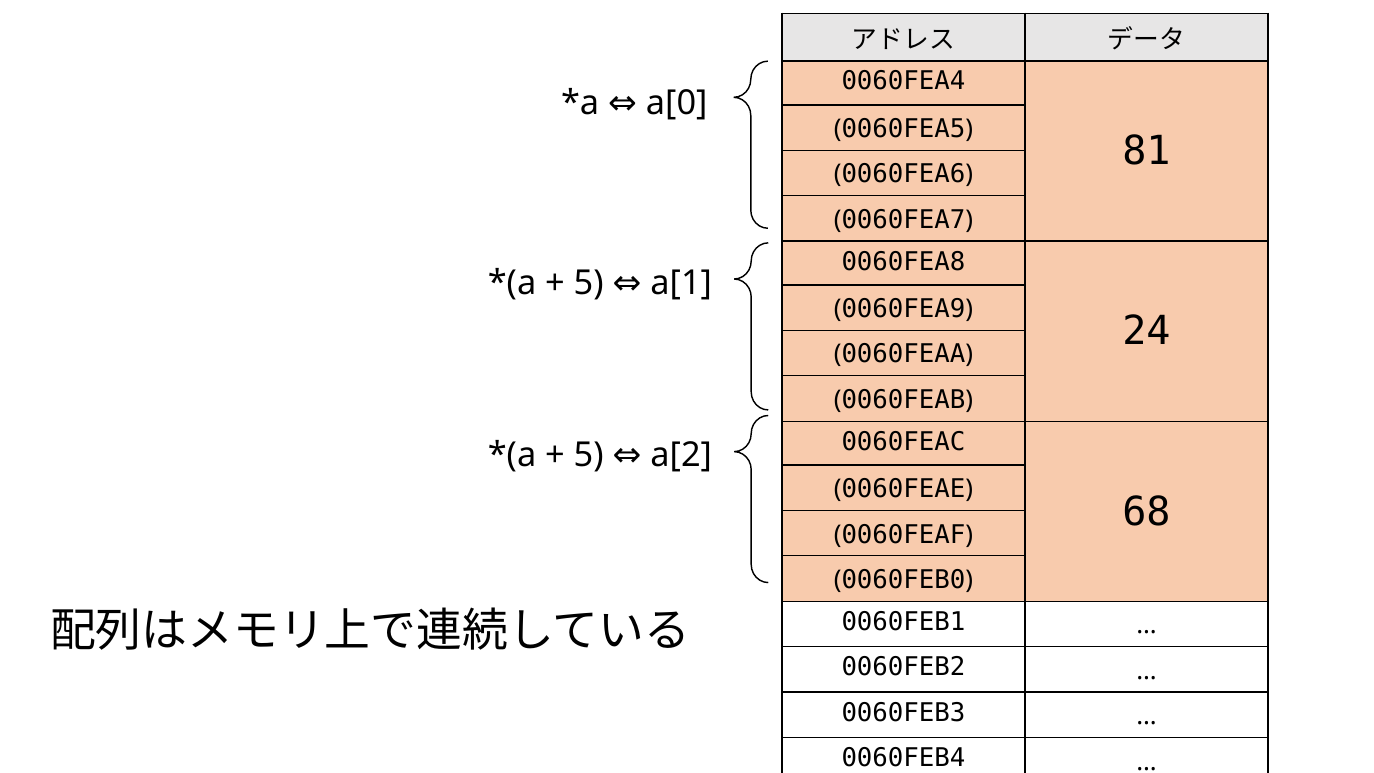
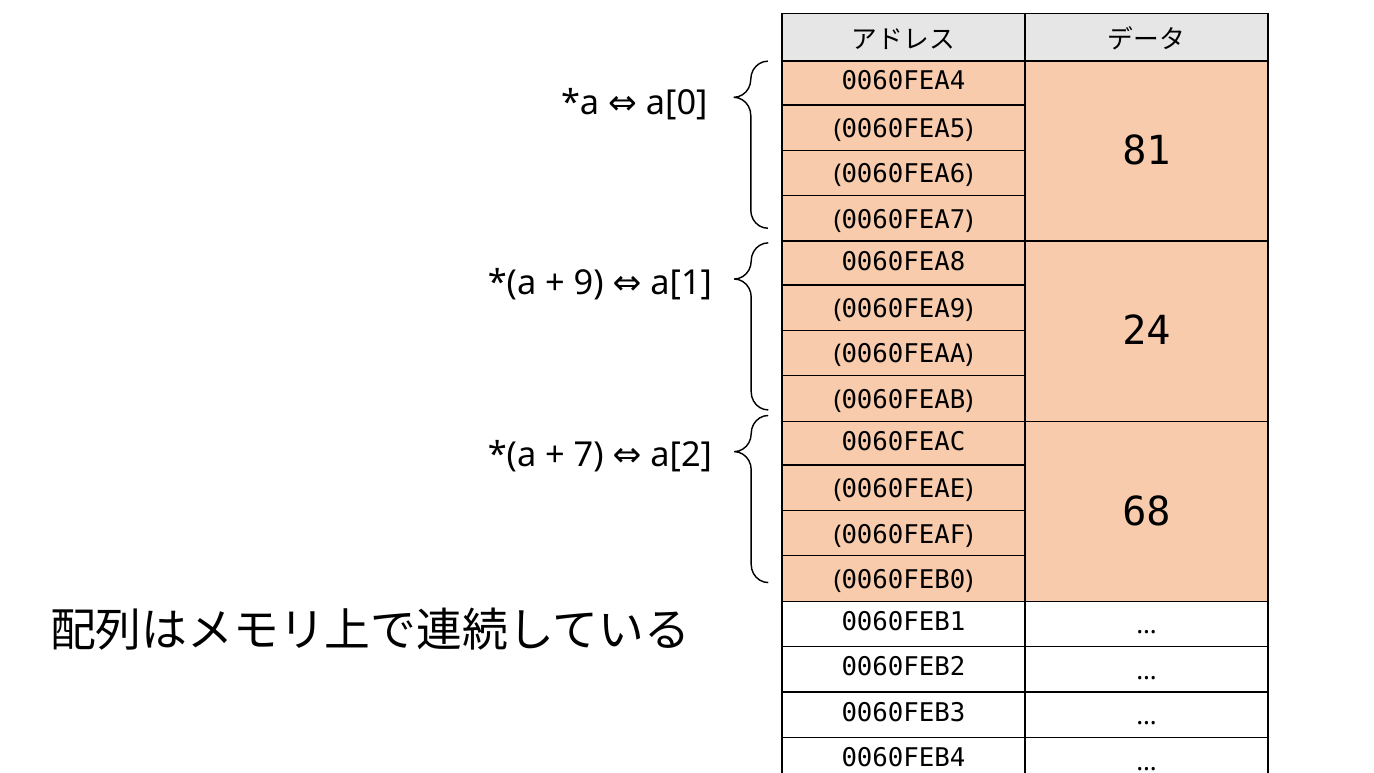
5 at (589, 283): 5 -> 9
5 at (589, 455): 5 -> 7
